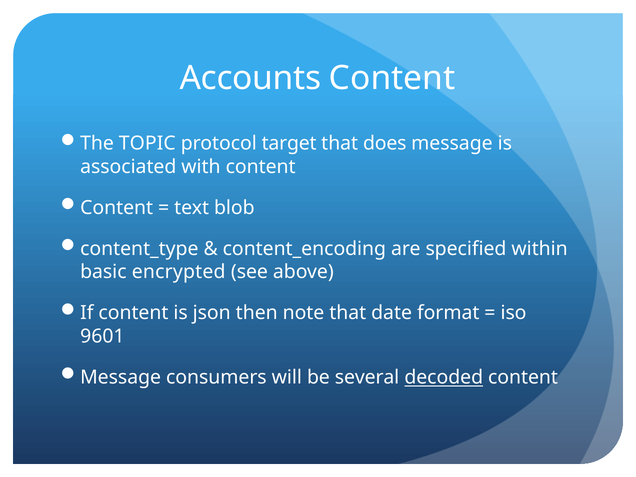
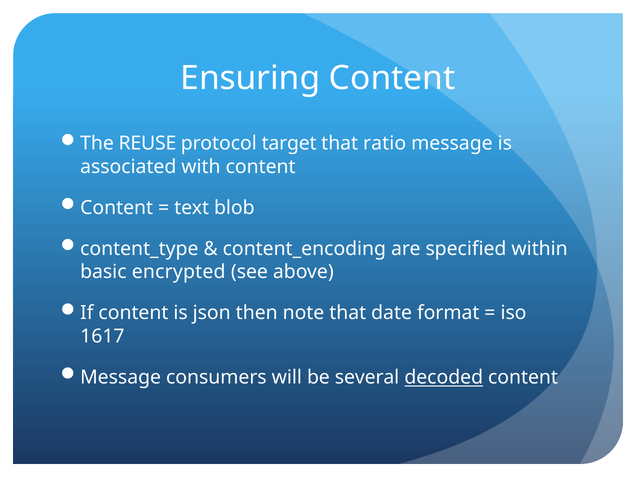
Accounts: Accounts -> Ensuring
TOPIC: TOPIC -> REUSE
does: does -> ratio
9601: 9601 -> 1617
